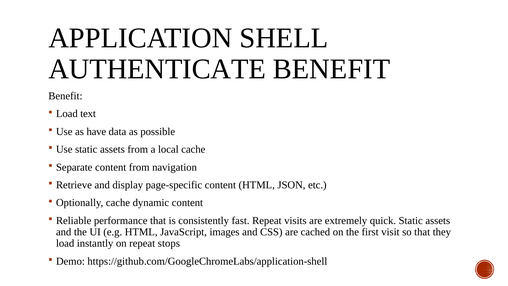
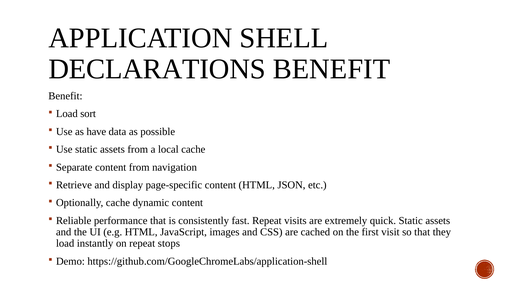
AUTHENTICATE: AUTHENTICATE -> DECLARATIONS
text: text -> sort
